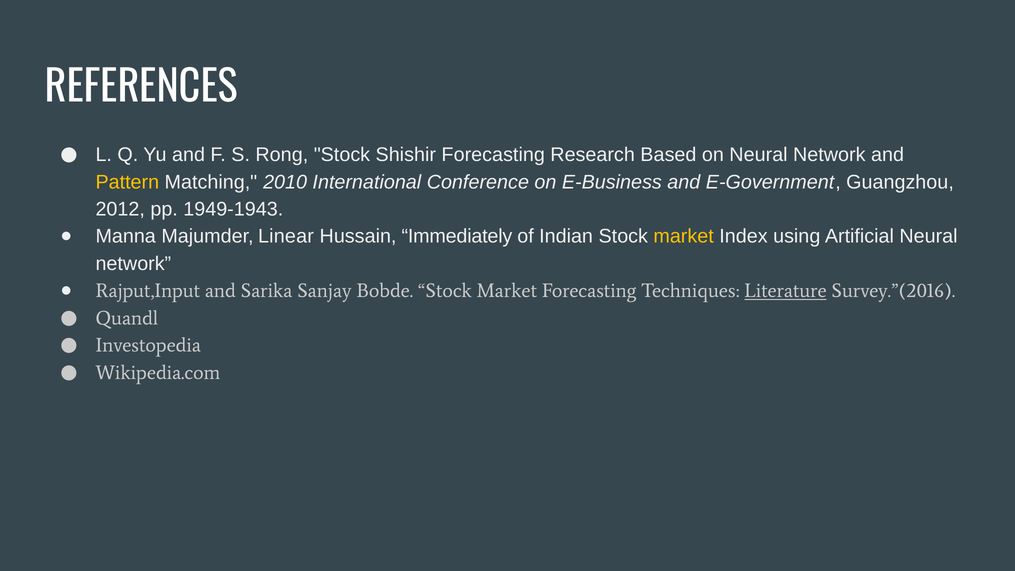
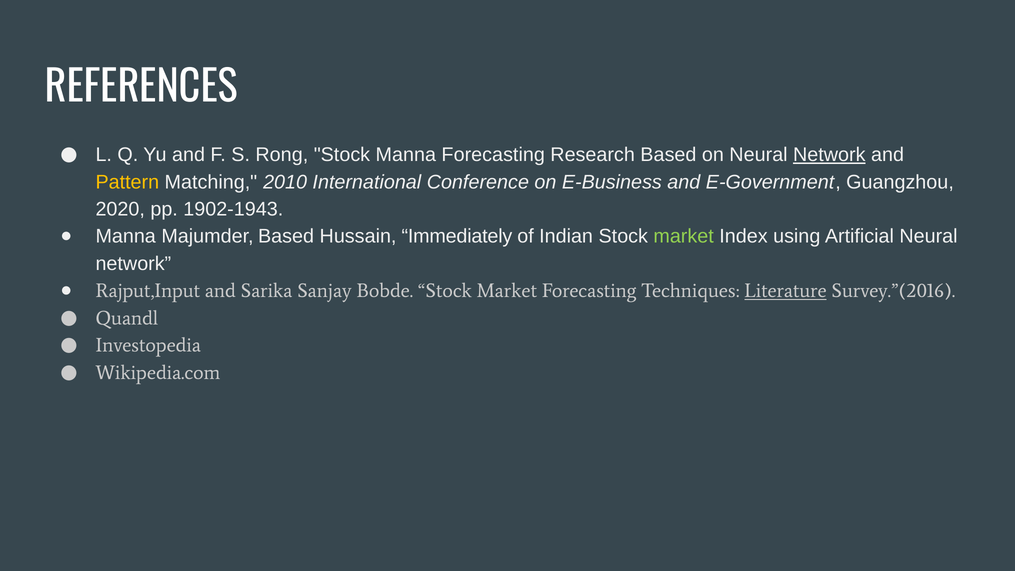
Stock Shishir: Shishir -> Manna
Network at (829, 155) underline: none -> present
2012: 2012 -> 2020
1949-1943: 1949-1943 -> 1902-1943
Majumder Linear: Linear -> Based
market at (684, 236) colour: yellow -> light green
